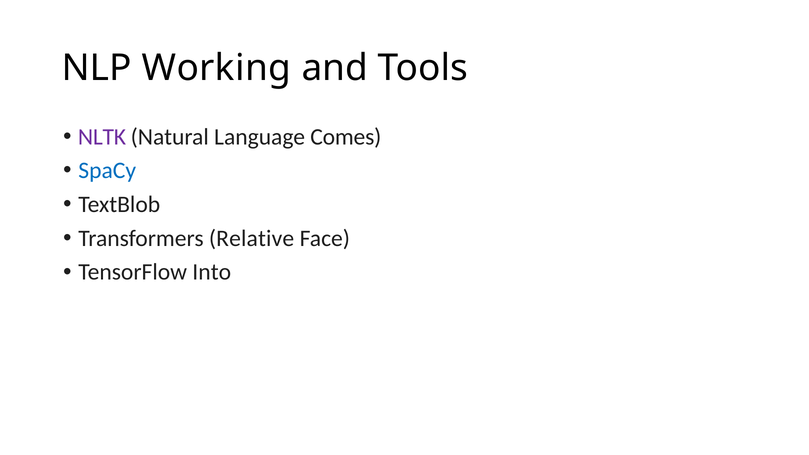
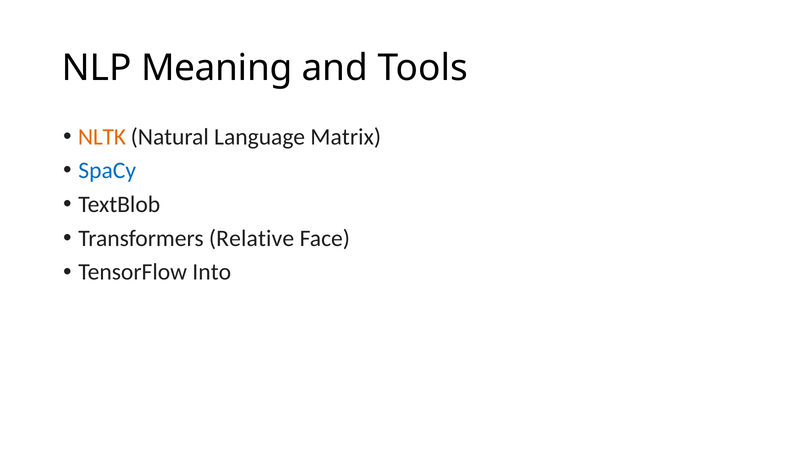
Working: Working -> Meaning
NLTK colour: purple -> orange
Comes: Comes -> Matrix
